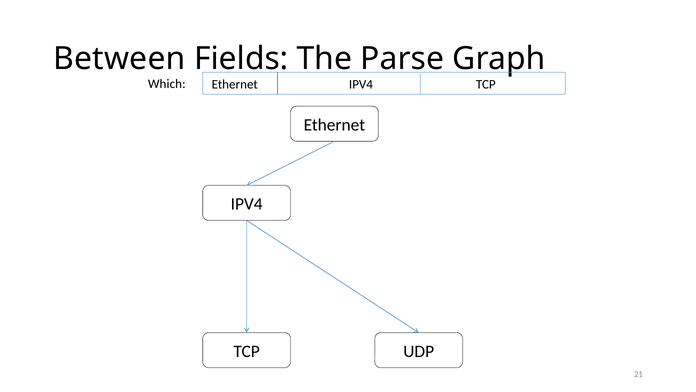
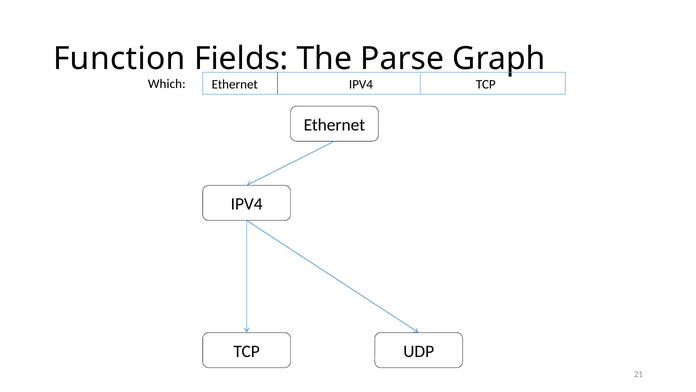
Between: Between -> Function
